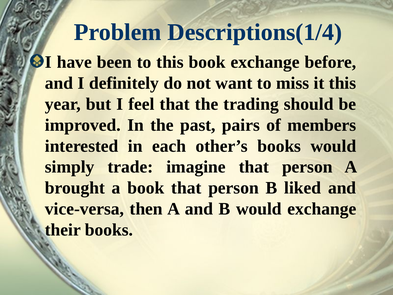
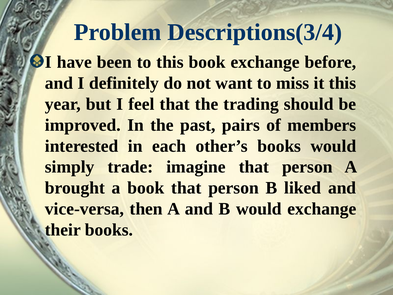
Descriptions(1/4: Descriptions(1/4 -> Descriptions(3/4
